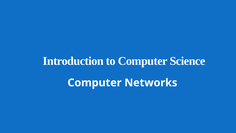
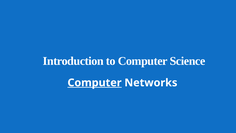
Computer at (95, 83) underline: none -> present
